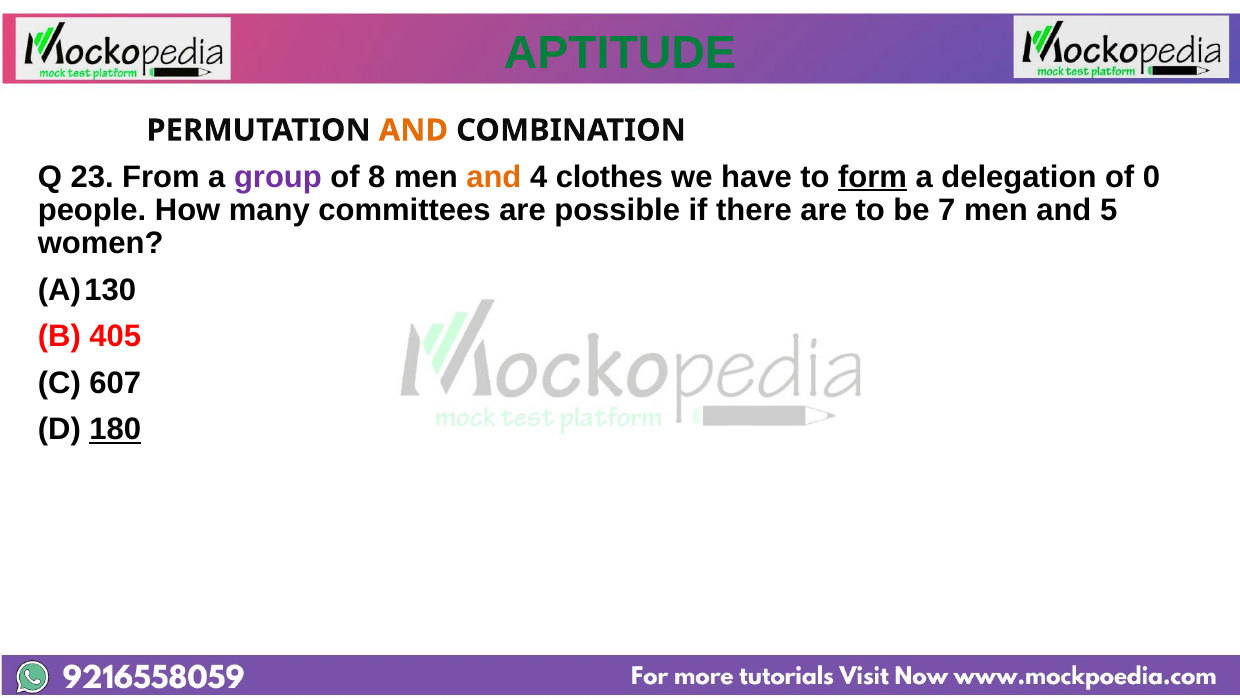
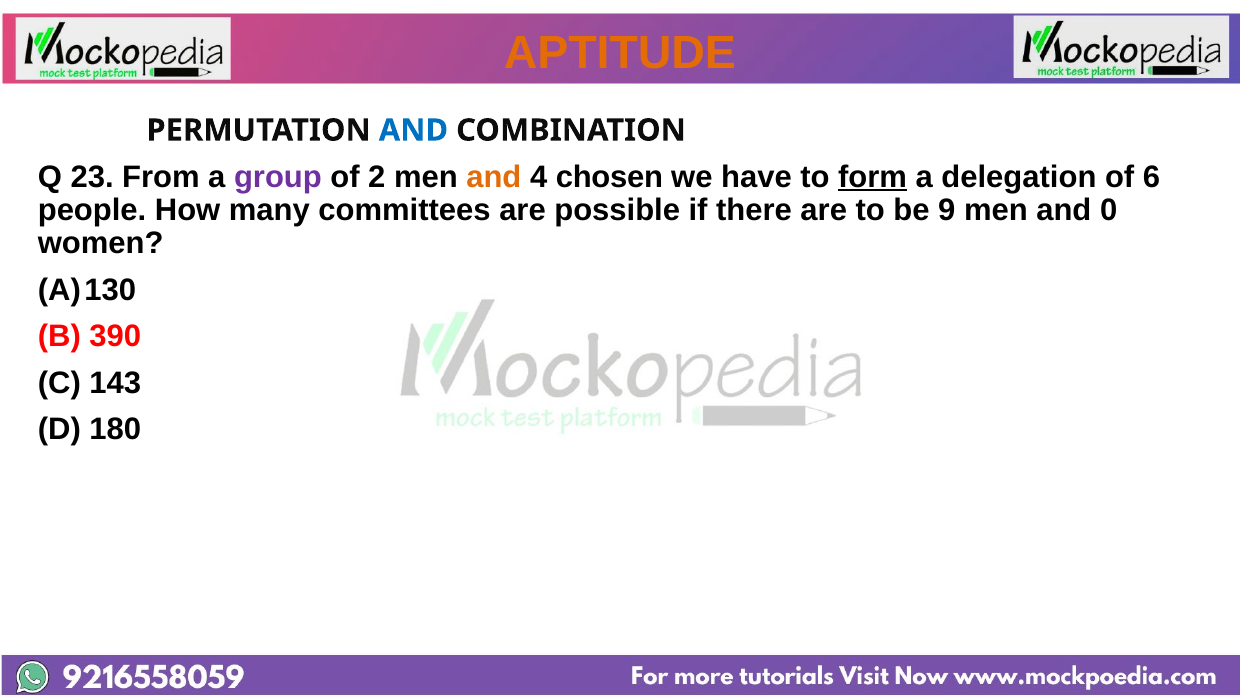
APTITUDE colour: green -> orange
AND at (413, 130) colour: orange -> blue
8: 8 -> 2
clothes: clothes -> chosen
0: 0 -> 6
7: 7 -> 9
5: 5 -> 0
405: 405 -> 390
607: 607 -> 143
180 underline: present -> none
